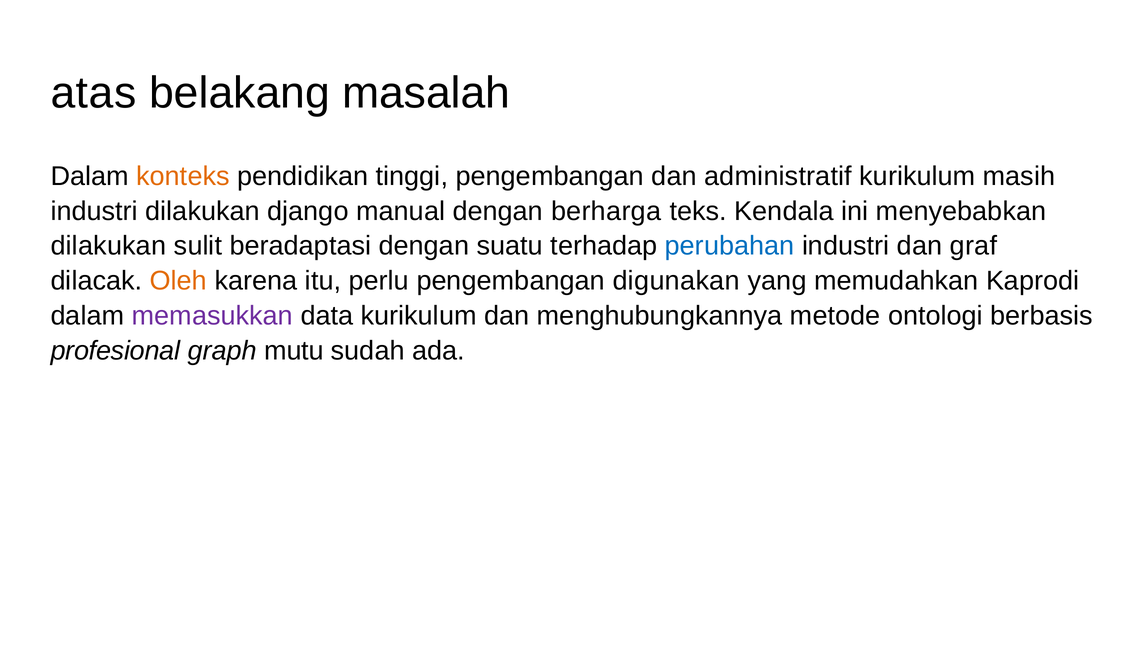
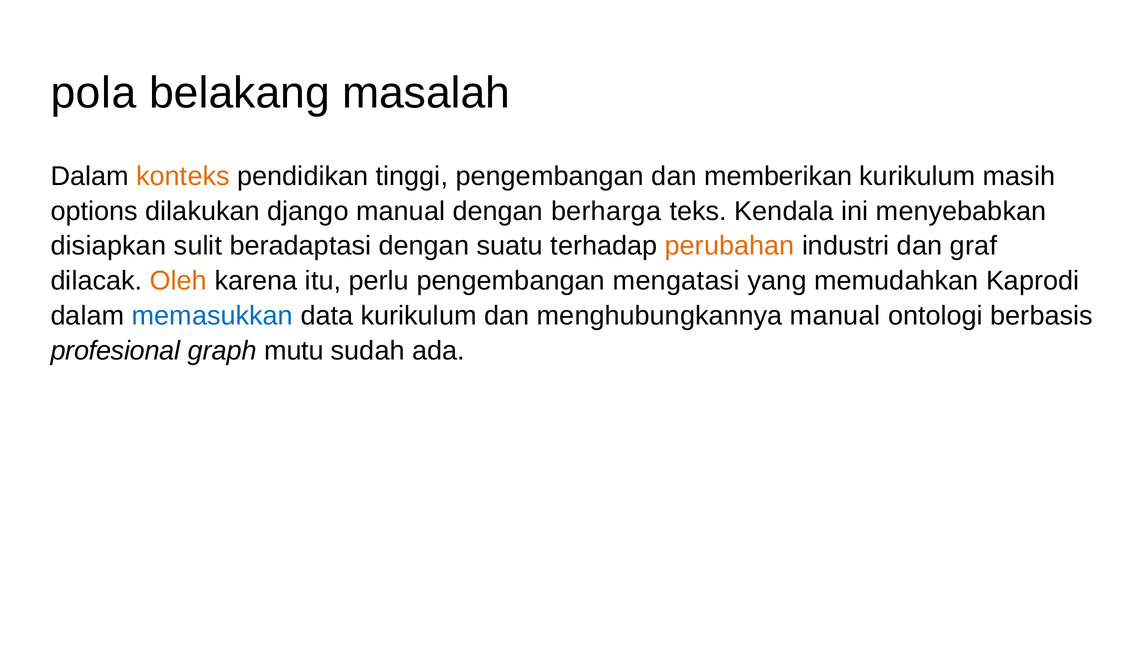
atas: atas -> pola
administratif: administratif -> memberikan
industri at (94, 211): industri -> options
dilakukan at (108, 246): dilakukan -> disiapkan
perubahan colour: blue -> orange
digunakan: digunakan -> mengatasi
memasukkan colour: purple -> blue
menghubungkannya metode: metode -> manual
